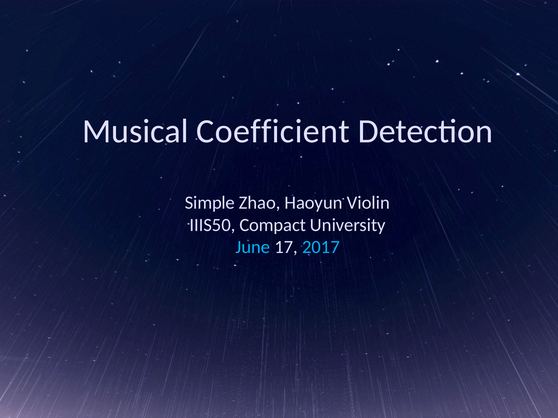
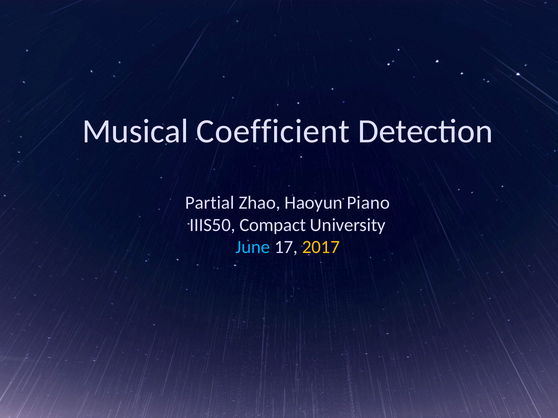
Simple: Simple -> Partial
Violin: Violin -> Piano
2017 colour: light blue -> yellow
